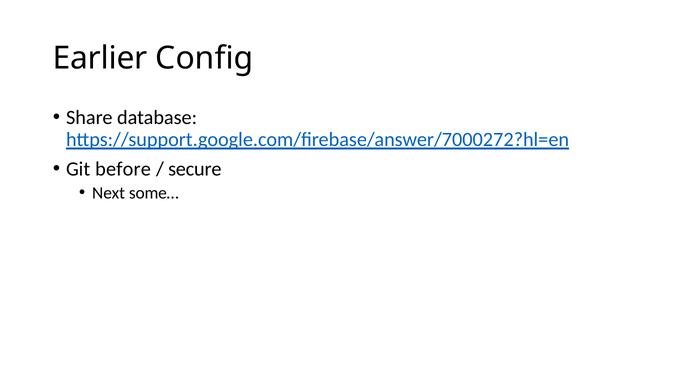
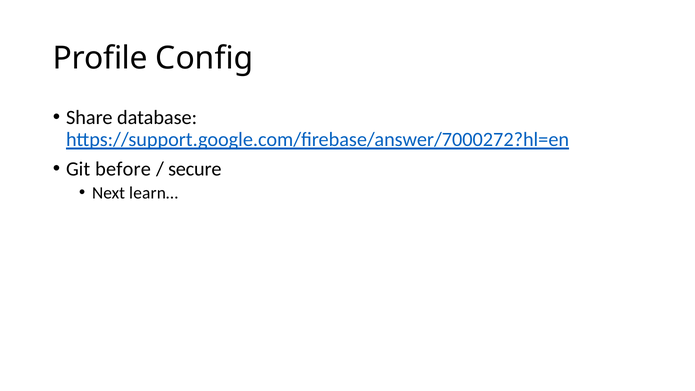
Earlier: Earlier -> Profile
some…: some… -> learn…
